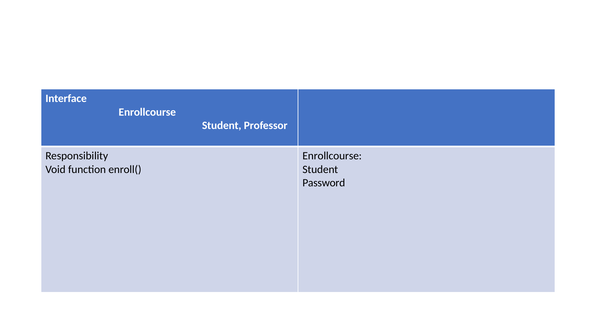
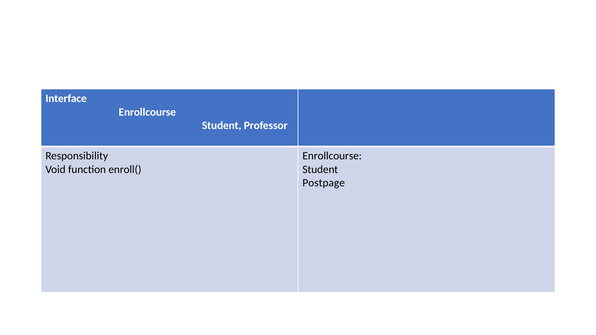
Password: Password -> Postpage
